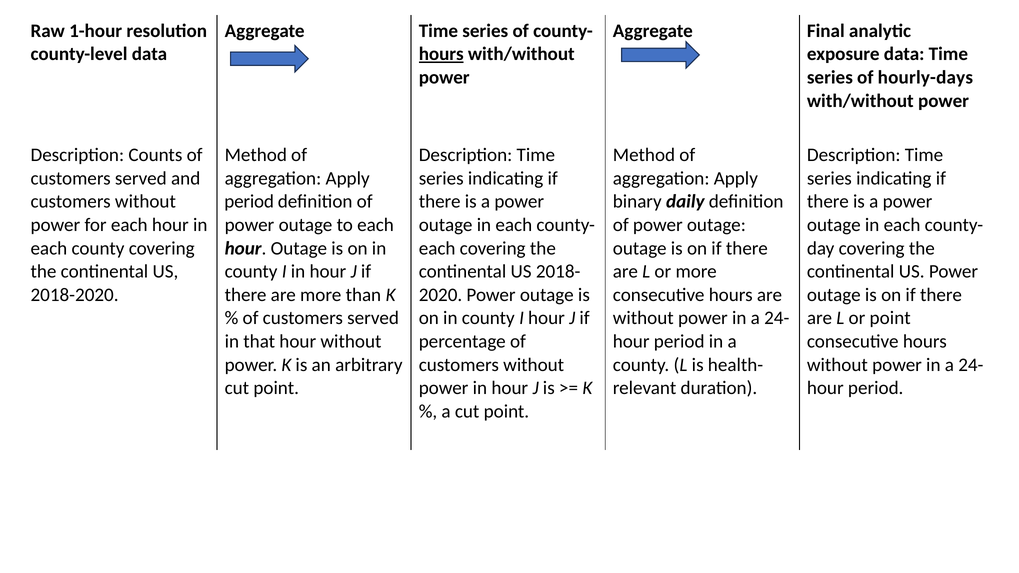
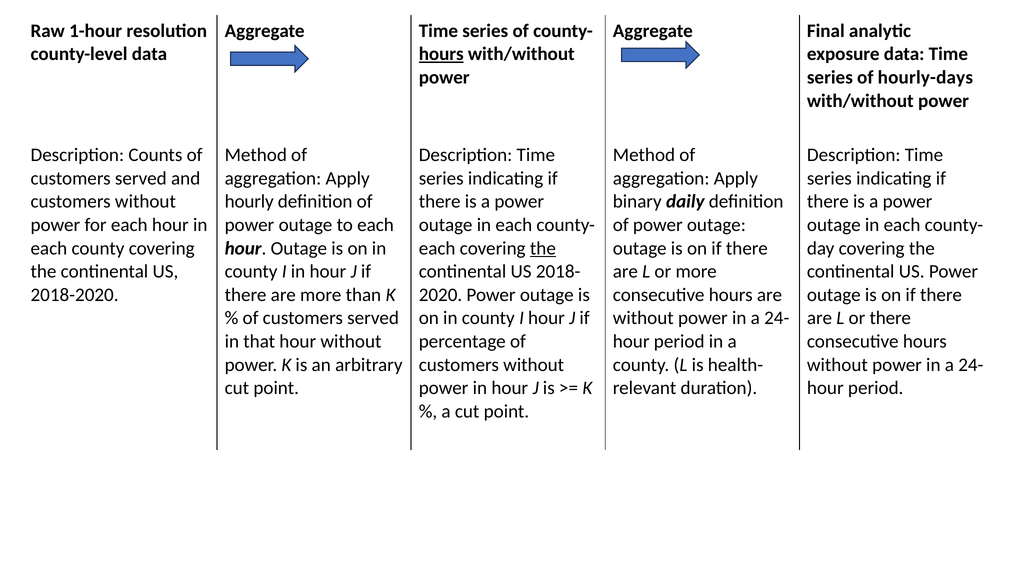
period at (249, 202): period -> hourly
the at (543, 248) underline: none -> present
or point: point -> there
